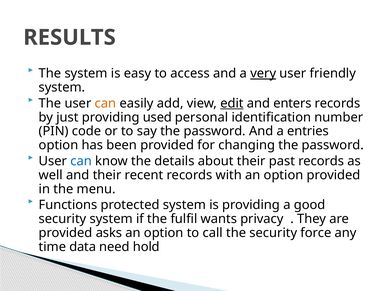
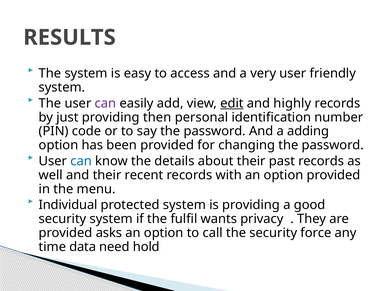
very underline: present -> none
can at (105, 103) colour: orange -> purple
enters: enters -> highly
used: used -> then
entries: entries -> adding
Functions: Functions -> Individual
